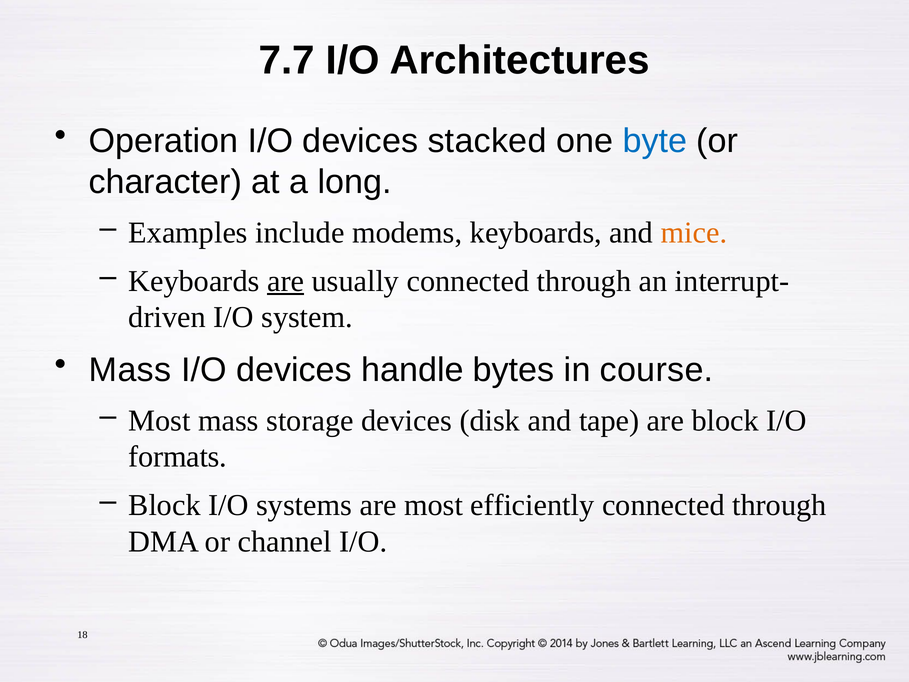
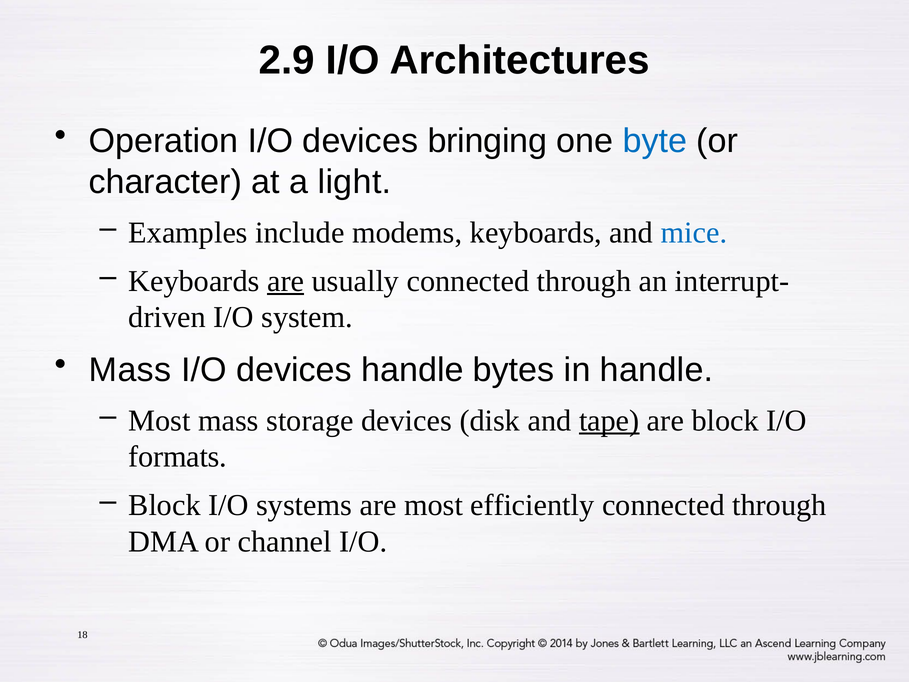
7.7: 7.7 -> 2.9
stacked: stacked -> bringing
long: long -> light
mice colour: orange -> blue
in course: course -> handle
tape underline: none -> present
